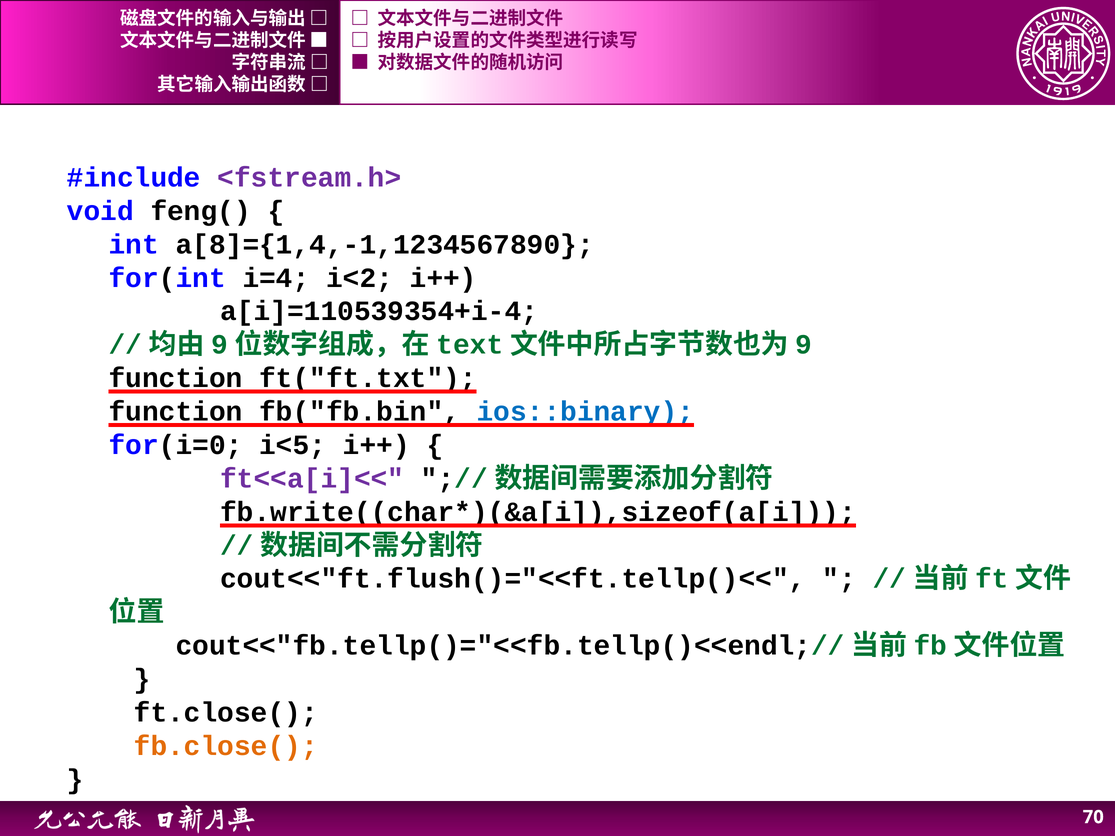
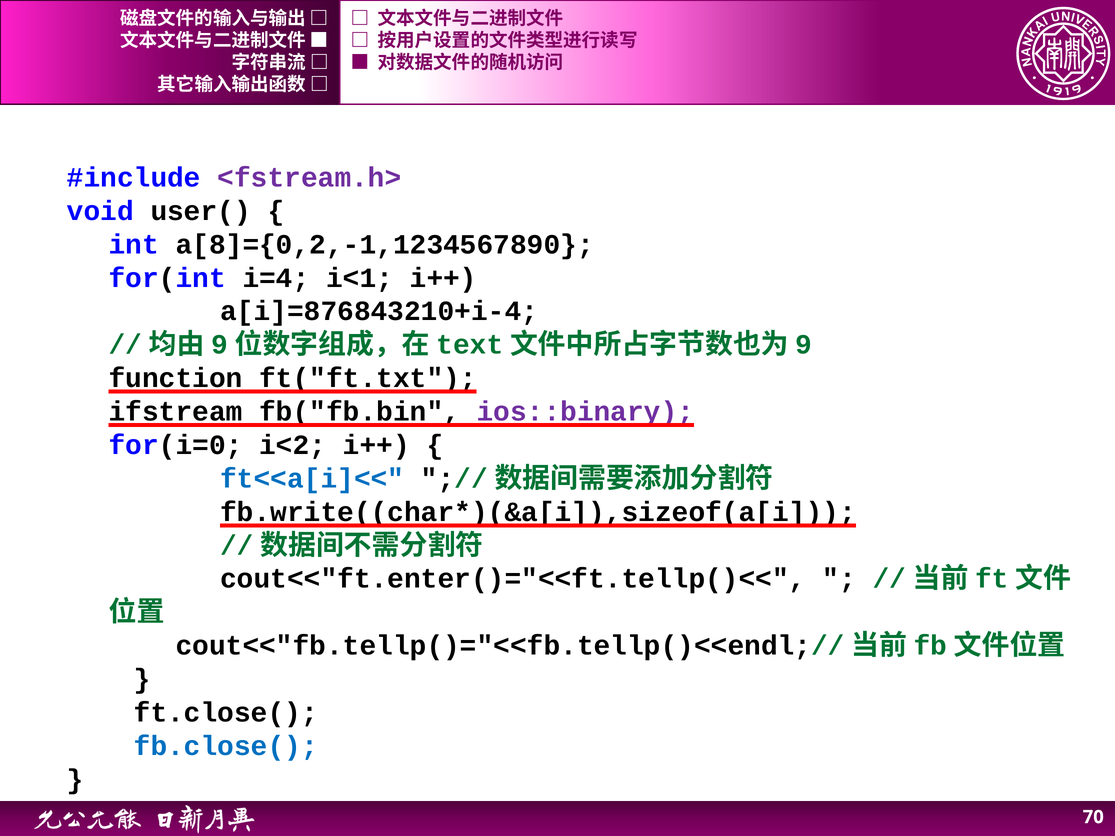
feng(: feng( -> user(
a[8]={1,4,-1,1234567890: a[8]={1,4,-1,1234567890 -> a[8]={0,2,-1,1234567890
i<2: i<2 -> i<1
a[i]=110539354+i-4: a[i]=110539354+i-4 -> a[i]=876843210+i-4
function at (176, 412): function -> ifstream
ios::binary colour: blue -> purple
i<5: i<5 -> i<2
ft<<a[i]<< colour: purple -> blue
cout<<"ft.flush()="<<ft.tellp()<<: cout<<"ft.flush()="<<ft.tellp()<< -> cout<<"ft.enter()="<<ft.tellp()<<
fb.close( colour: orange -> blue
